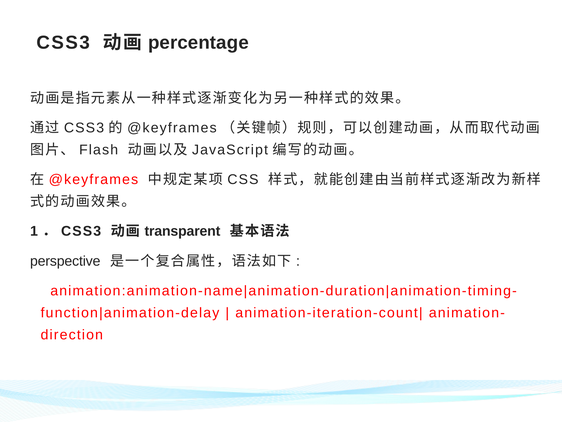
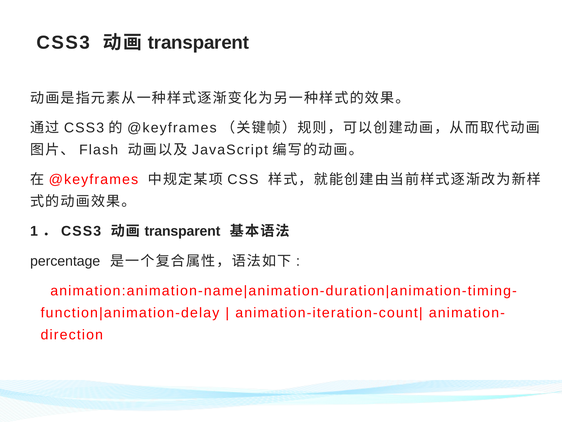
percentage at (198, 43): percentage -> transparent
perspective: perspective -> percentage
